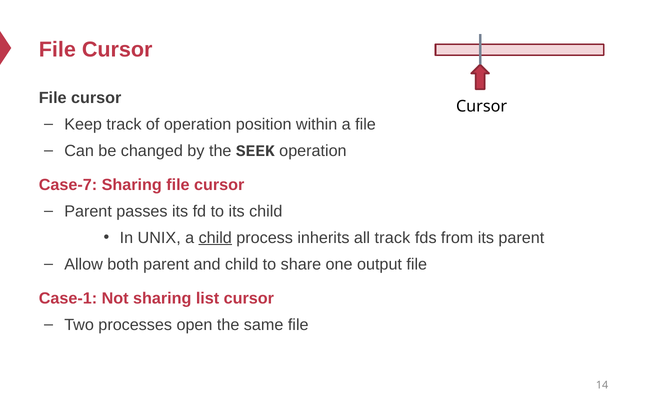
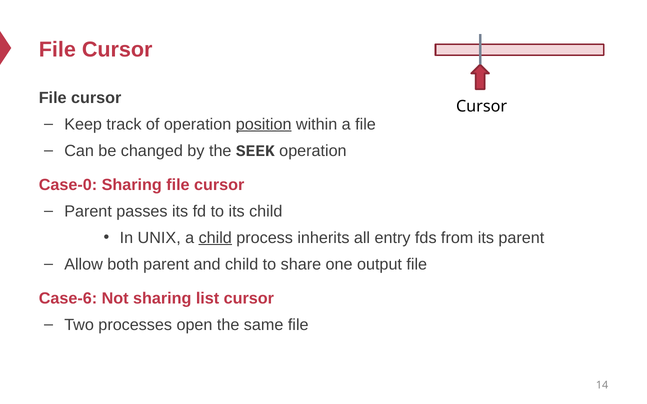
position underline: none -> present
Case-7: Case-7 -> Case-0
all track: track -> entry
Case-1: Case-1 -> Case-6
